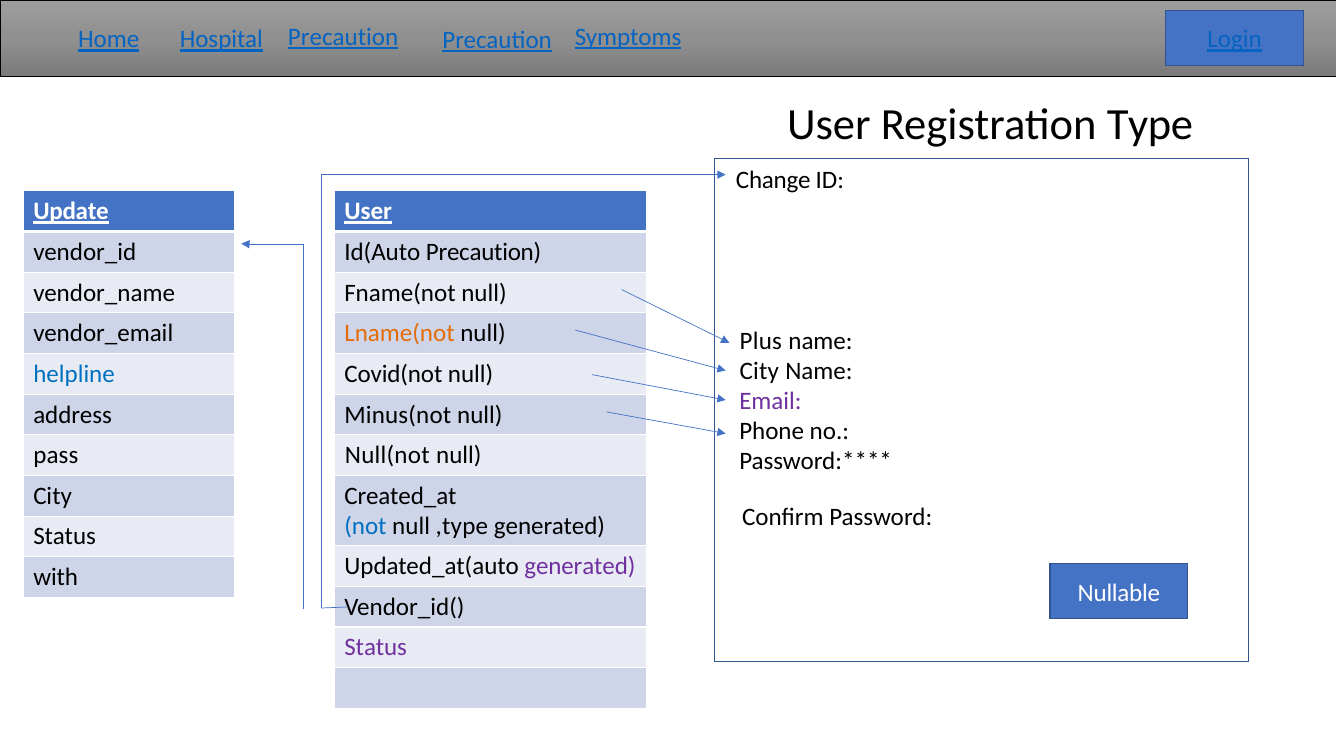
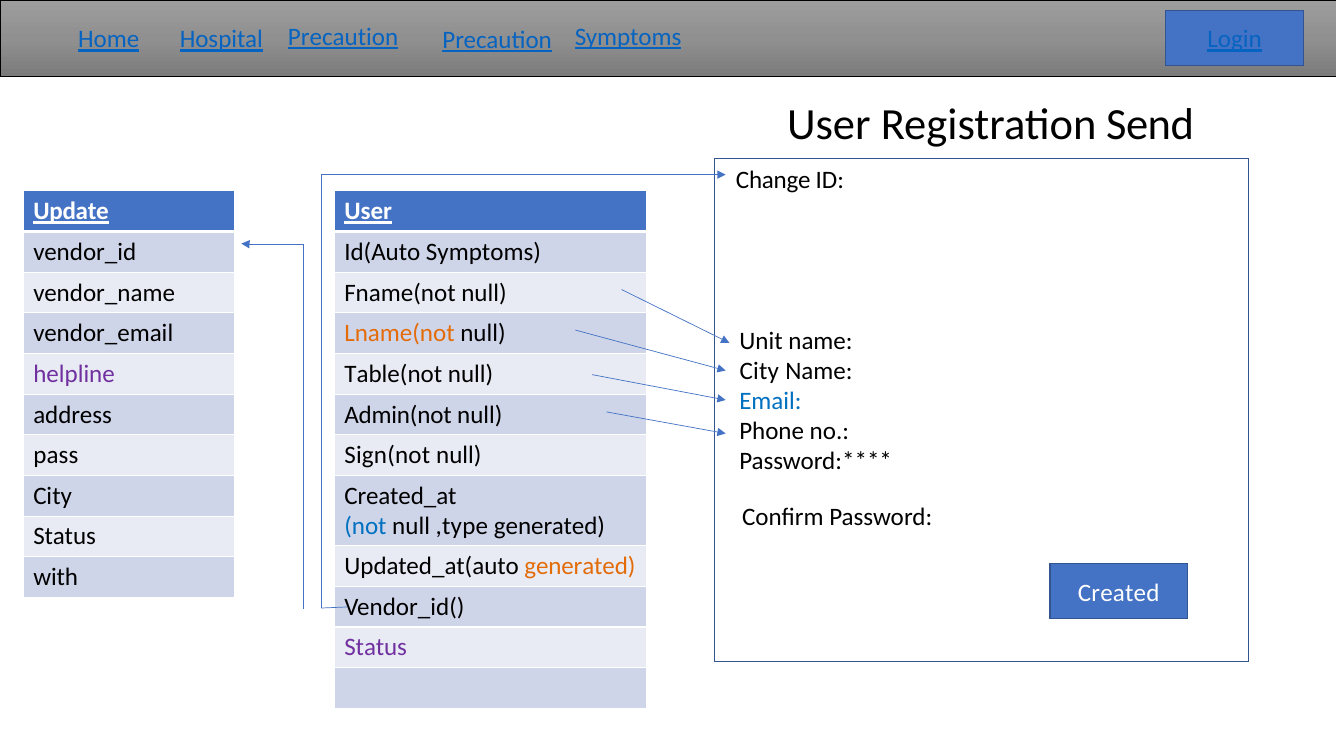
Type: Type -> Send
Id(Auto Precaution: Precaution -> Symptoms
Plus: Plus -> Unit
helpline colour: blue -> purple
Covid(not: Covid(not -> Table(not
Email colour: purple -> blue
Minus(not: Minus(not -> Admin(not
Null(not: Null(not -> Sign(not
generated at (580, 566) colour: purple -> orange
Nullable: Nullable -> Created
